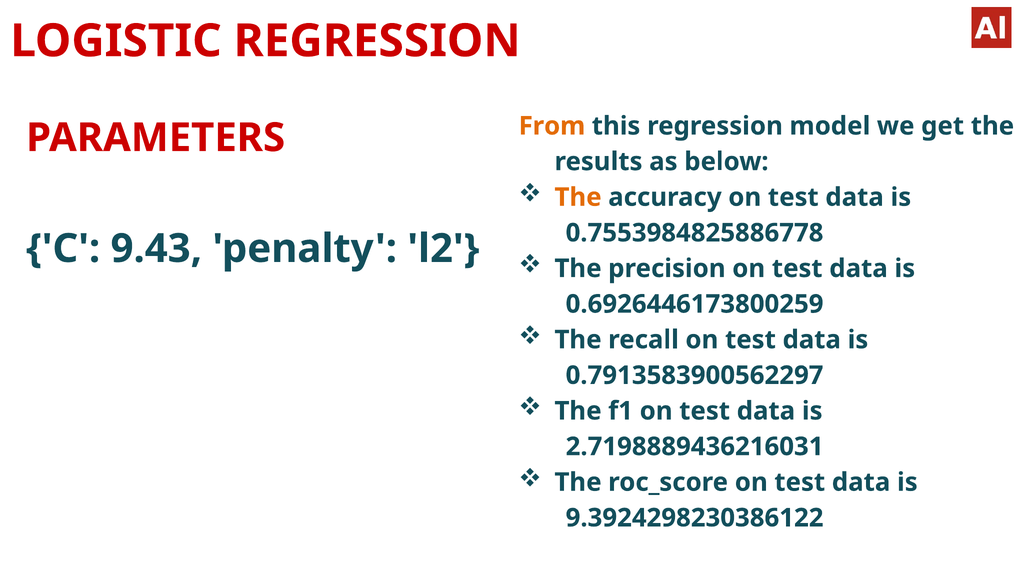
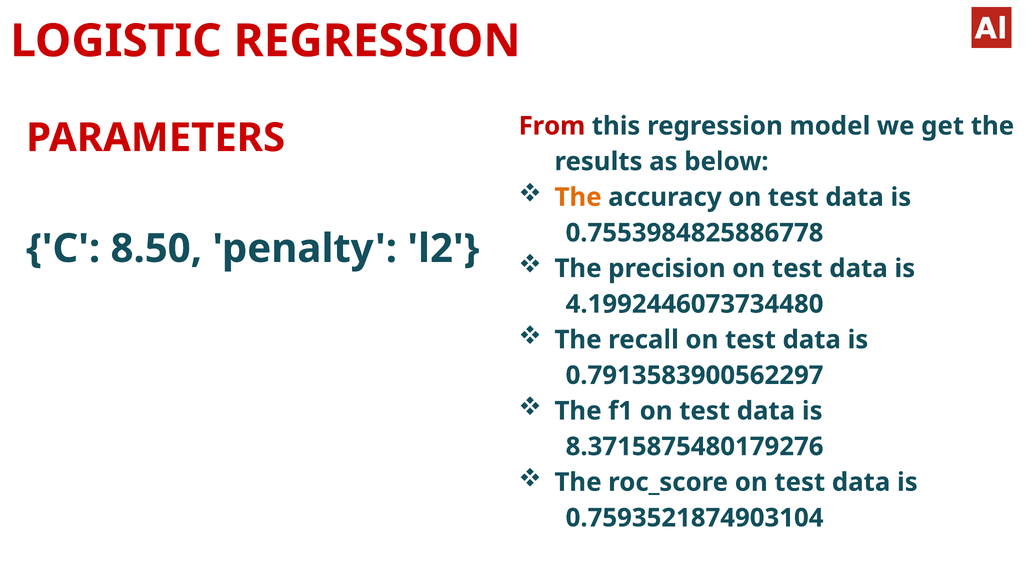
From colour: orange -> red
9.43: 9.43 -> 8.50
0.6926446173800259: 0.6926446173800259 -> 4.1992446073734480
2.7198889436216031: 2.7198889436216031 -> 8.3715875480179276
9.3924298230386122: 9.3924298230386122 -> 0.7593521874903104
